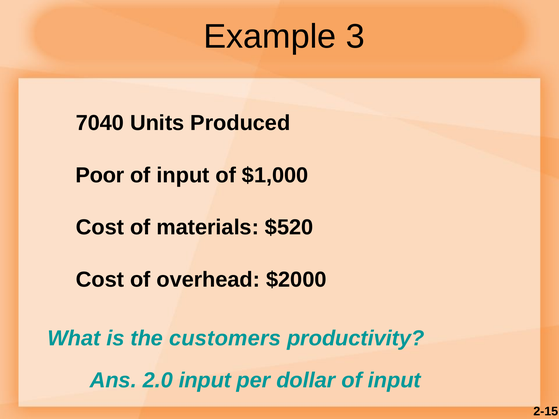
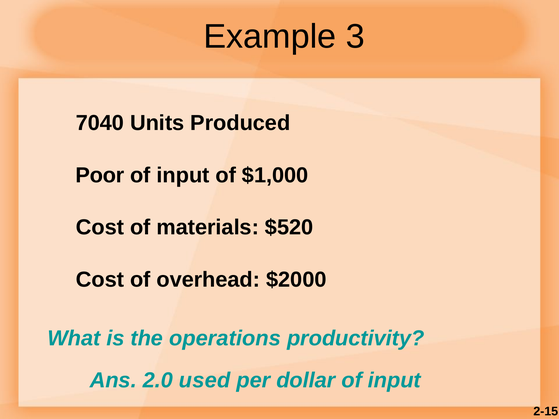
customers: customers -> operations
2.0 input: input -> used
